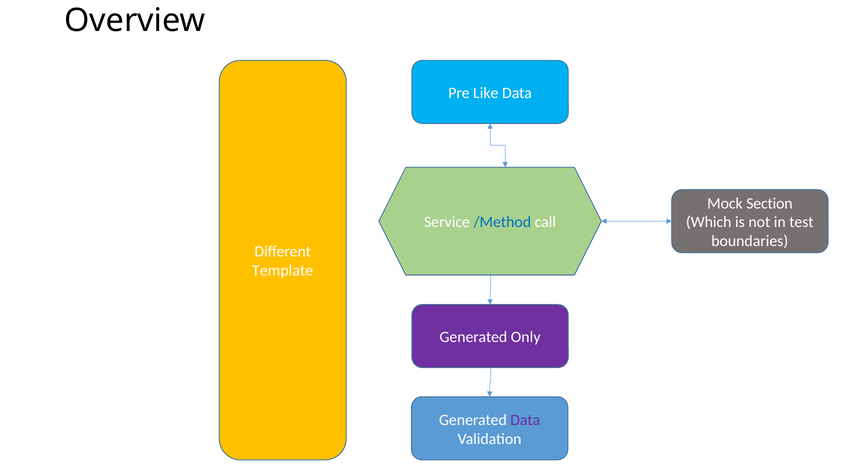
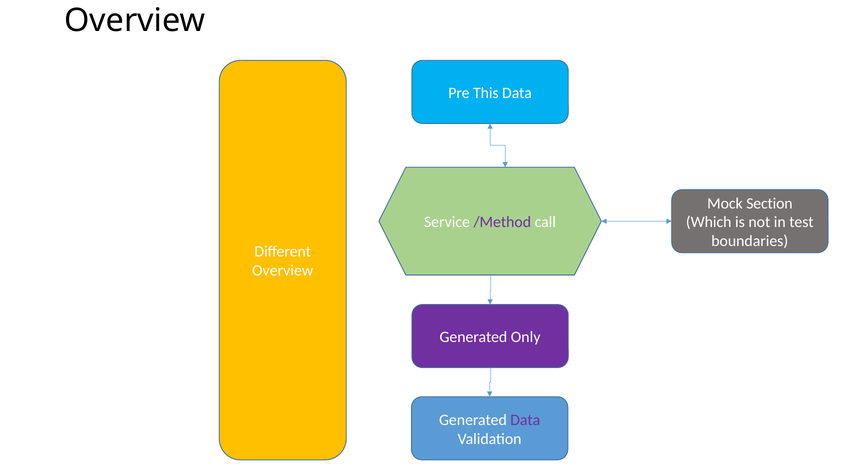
Like: Like -> This
/Method colour: blue -> purple
Template at (283, 270): Template -> Overview
